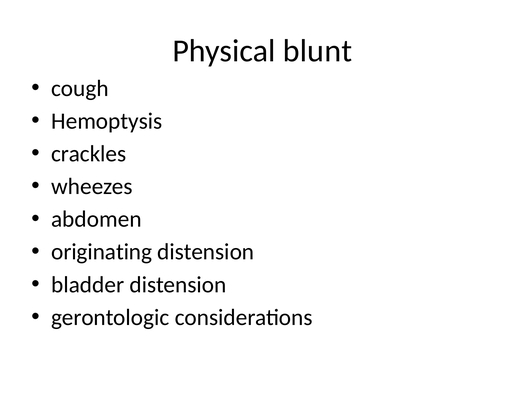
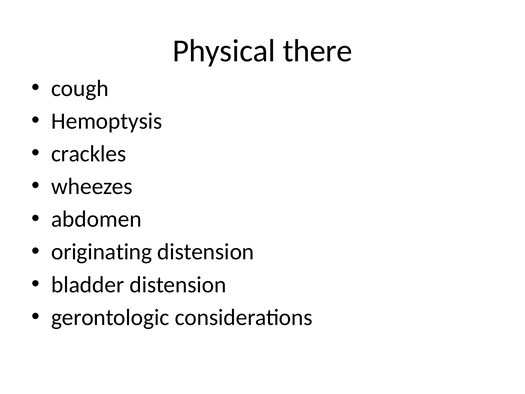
blunt: blunt -> there
